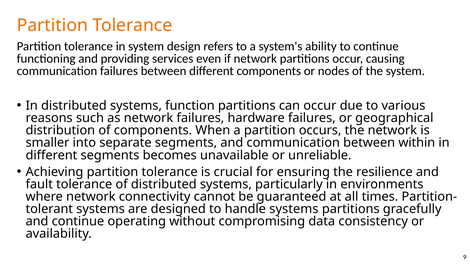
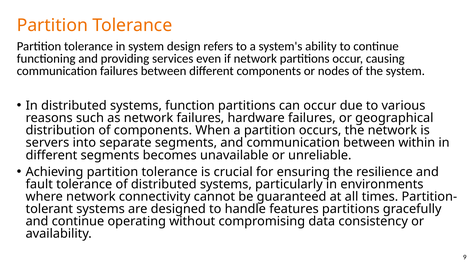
smaller: smaller -> servers
handle systems: systems -> features
